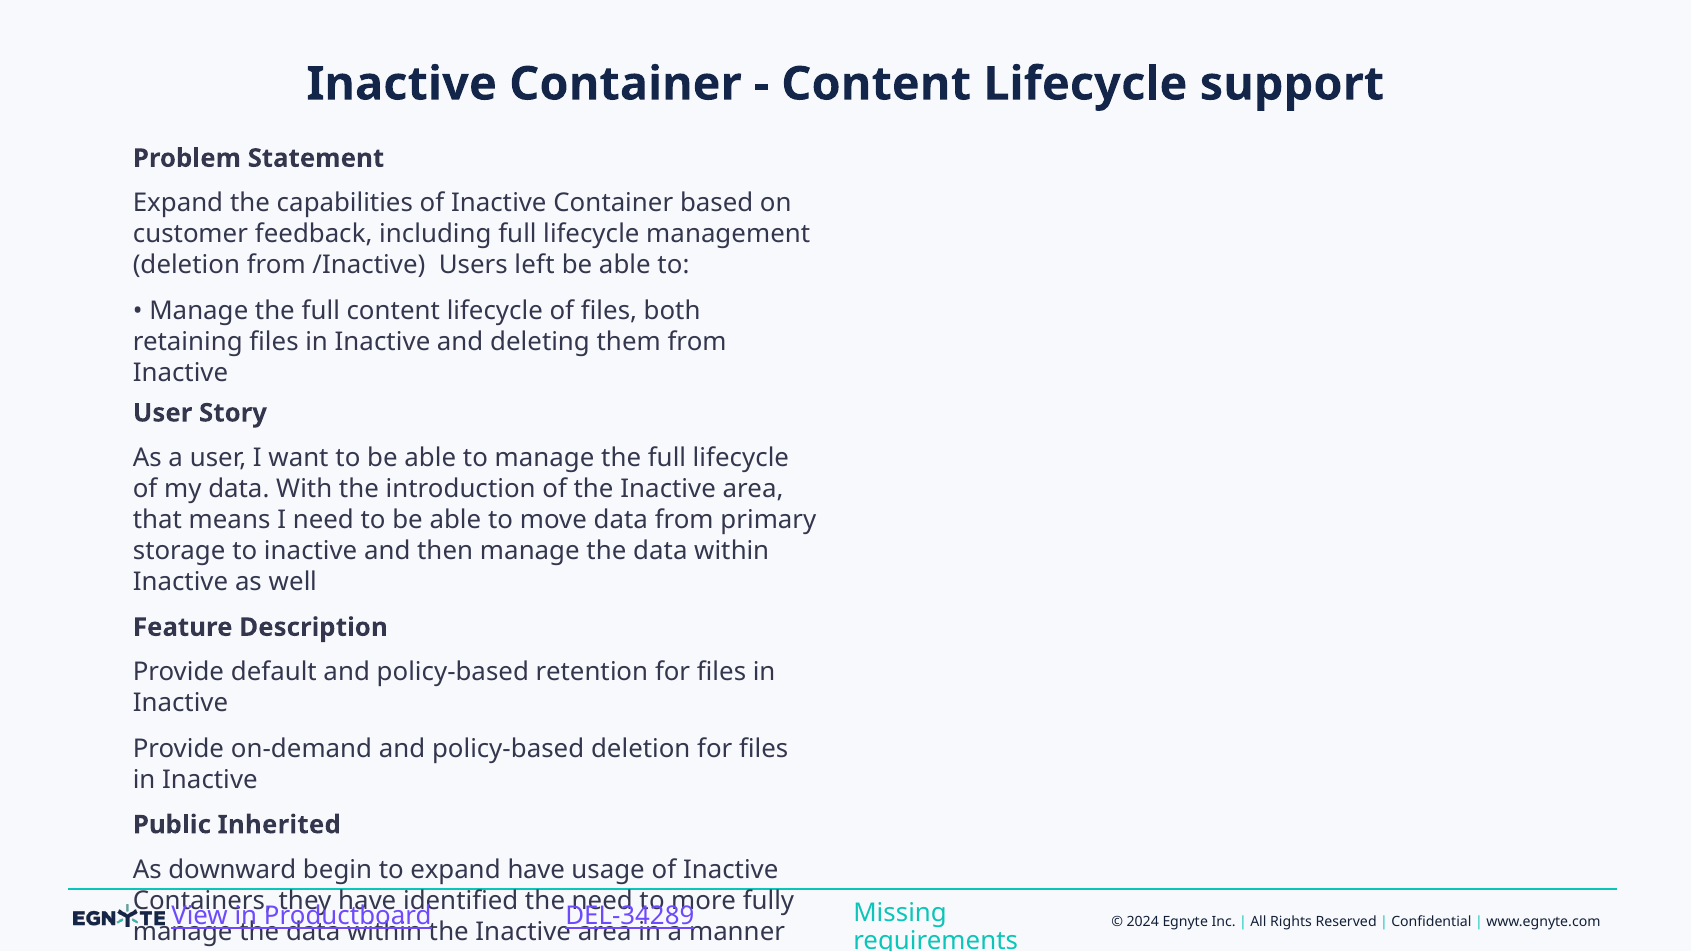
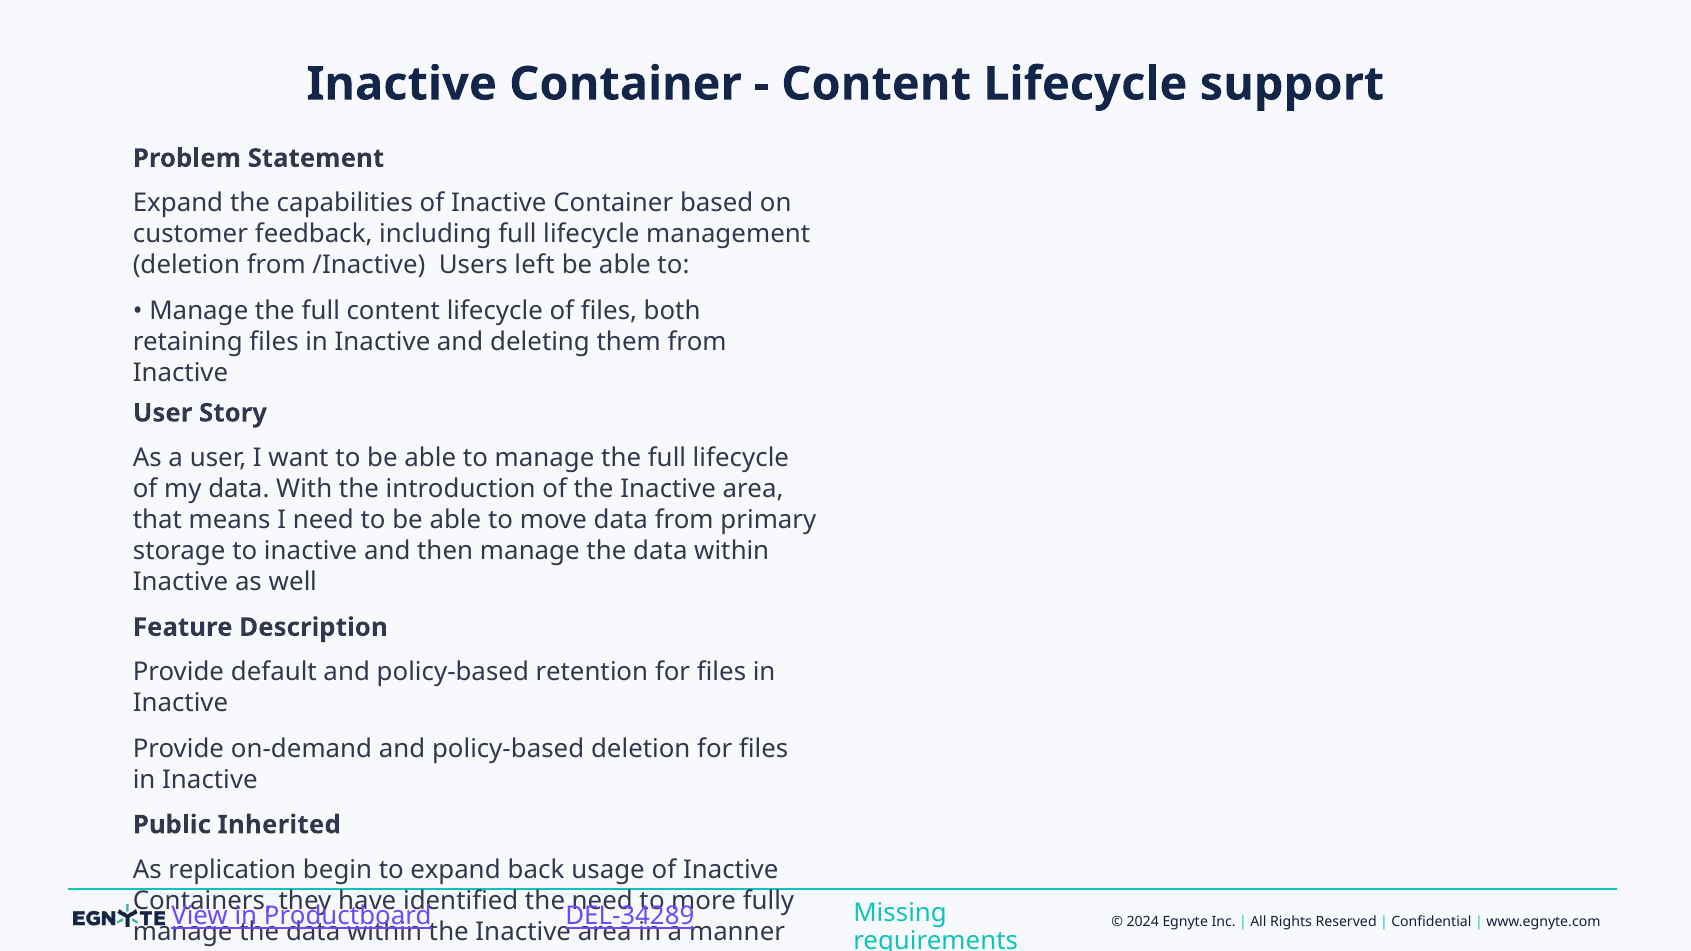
downward: downward -> replication
expand have: have -> back
